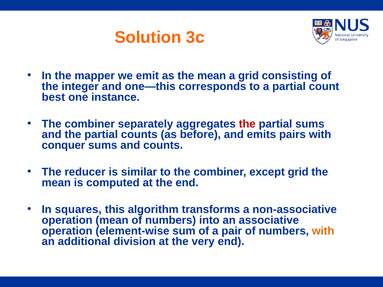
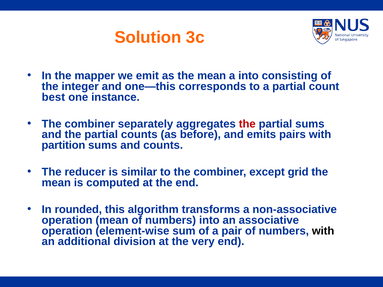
a grid: grid -> into
conquer: conquer -> partition
squares: squares -> rounded
with at (323, 231) colour: orange -> black
